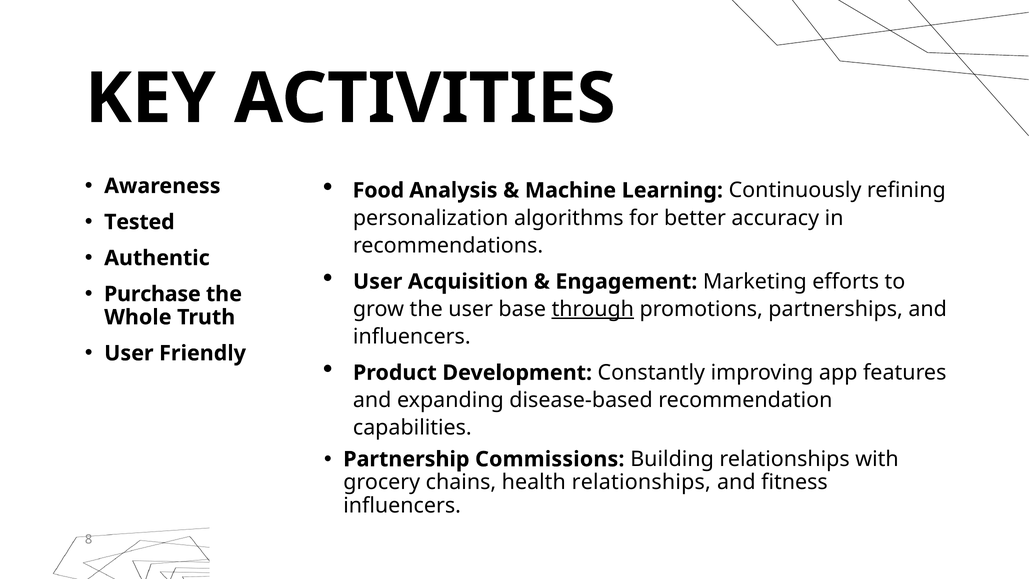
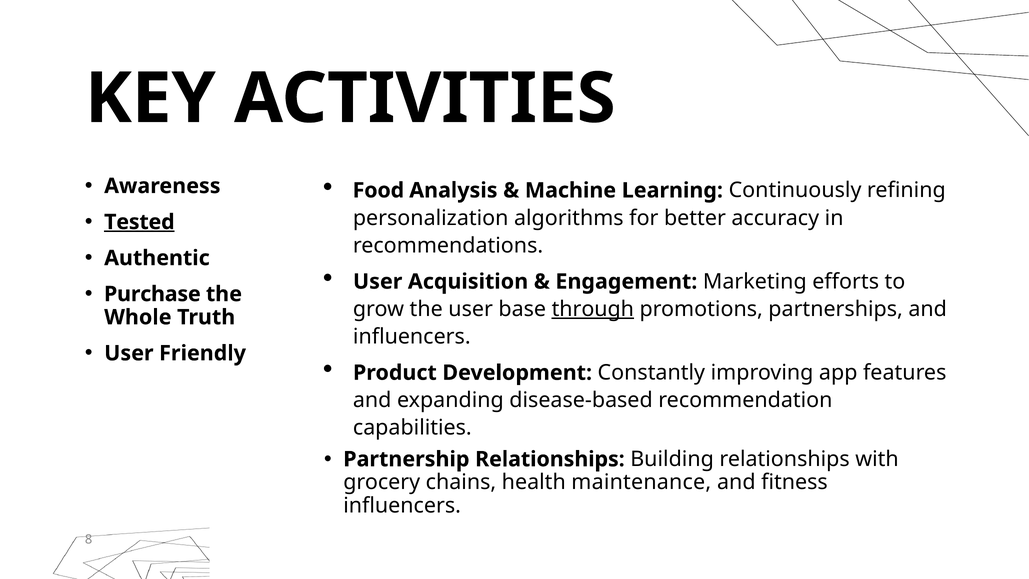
Tested underline: none -> present
Partnership Commissions: Commissions -> Relationships
health relationships: relationships -> maintenance
